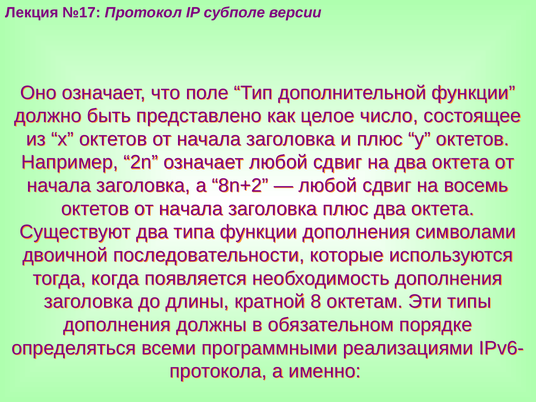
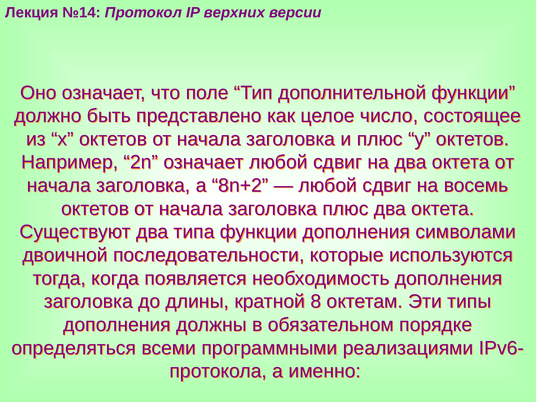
№17: №17 -> №14
субполе: субполе -> верхних
